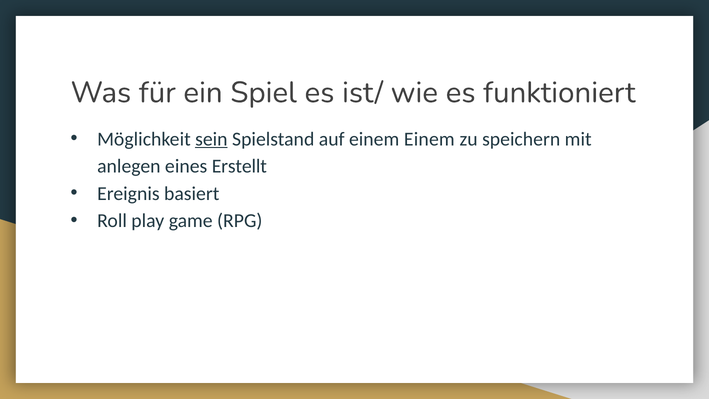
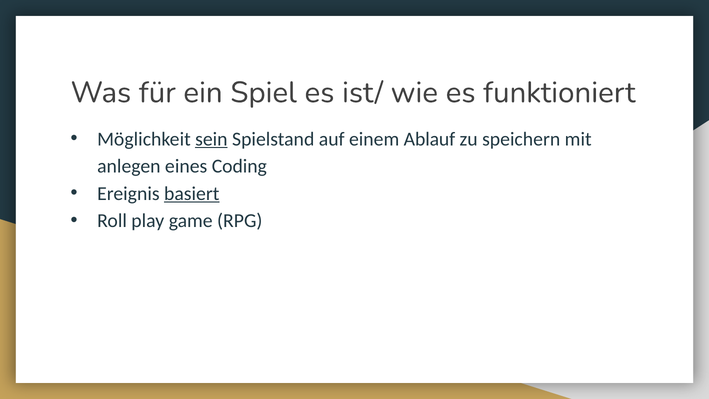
einem Einem: Einem -> Ablauf
Erstellt: Erstellt -> Coding
basiert underline: none -> present
